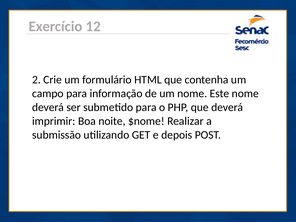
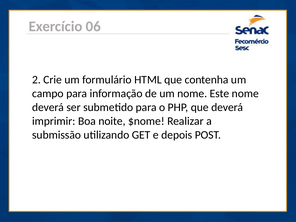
12: 12 -> 06
